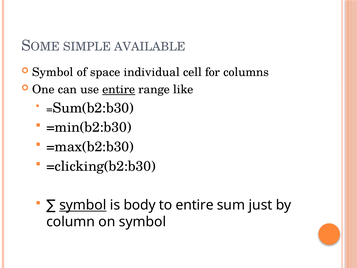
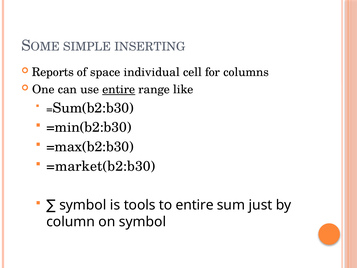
AVAILABLE: AVAILABLE -> INSERTING
Symbol at (53, 72): Symbol -> Reports
=clicking(b2:b30: =clicking(b2:b30 -> =market(b2:b30
symbol at (83, 205) underline: present -> none
body: body -> tools
